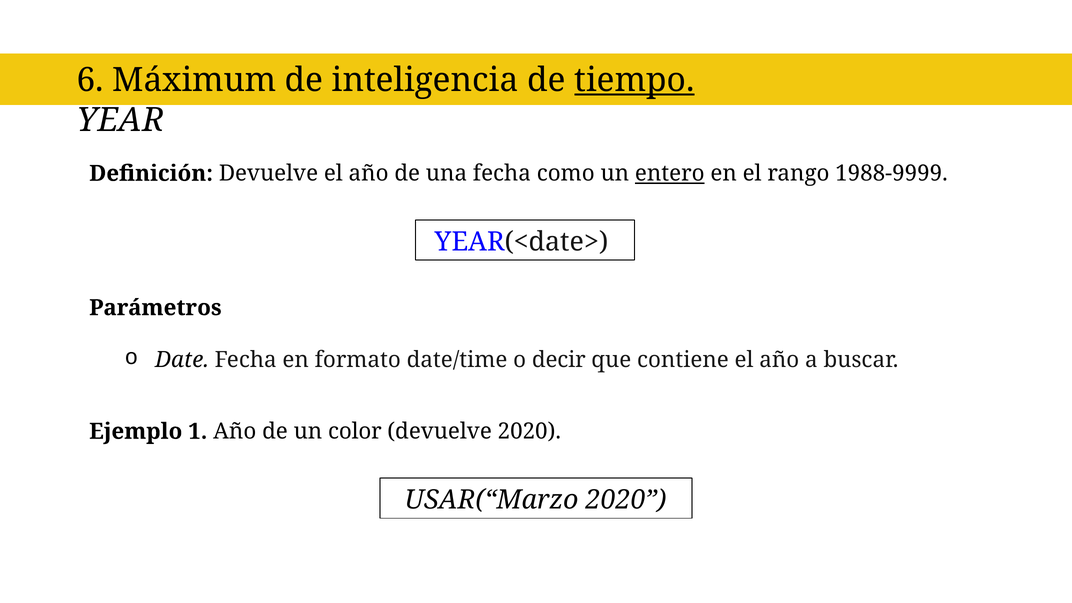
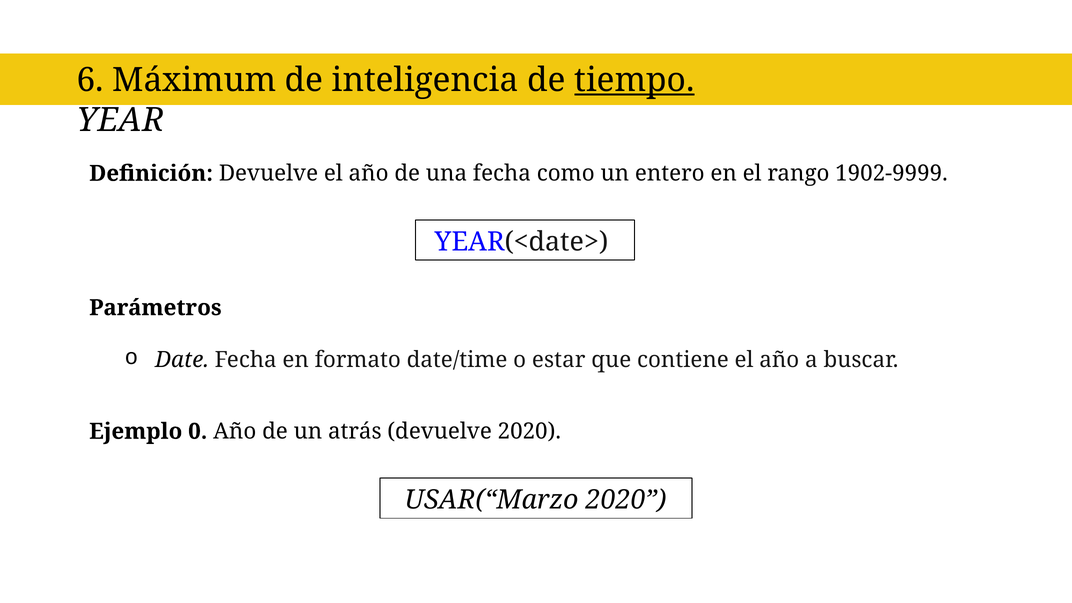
entero underline: present -> none
1988-9999: 1988-9999 -> 1902-9999
decir: decir -> estar
1: 1 -> 0
color: color -> atrás
